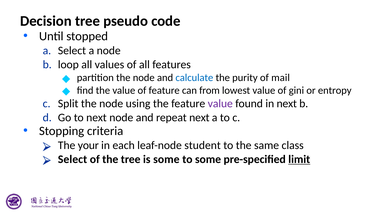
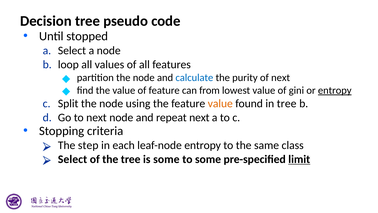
of mail: mail -> next
entropy at (335, 90) underline: none -> present
value at (220, 104) colour: purple -> orange
in next: next -> tree
your: your -> step
leaf-node student: student -> entropy
